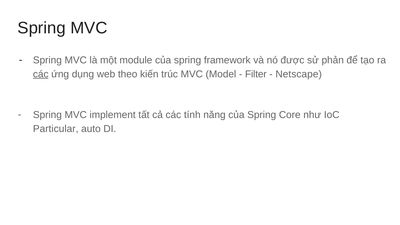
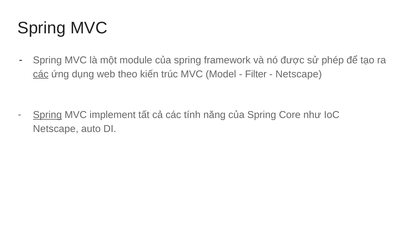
phản: phản -> phép
Spring at (47, 115) underline: none -> present
Particular at (56, 129): Particular -> Netscape
